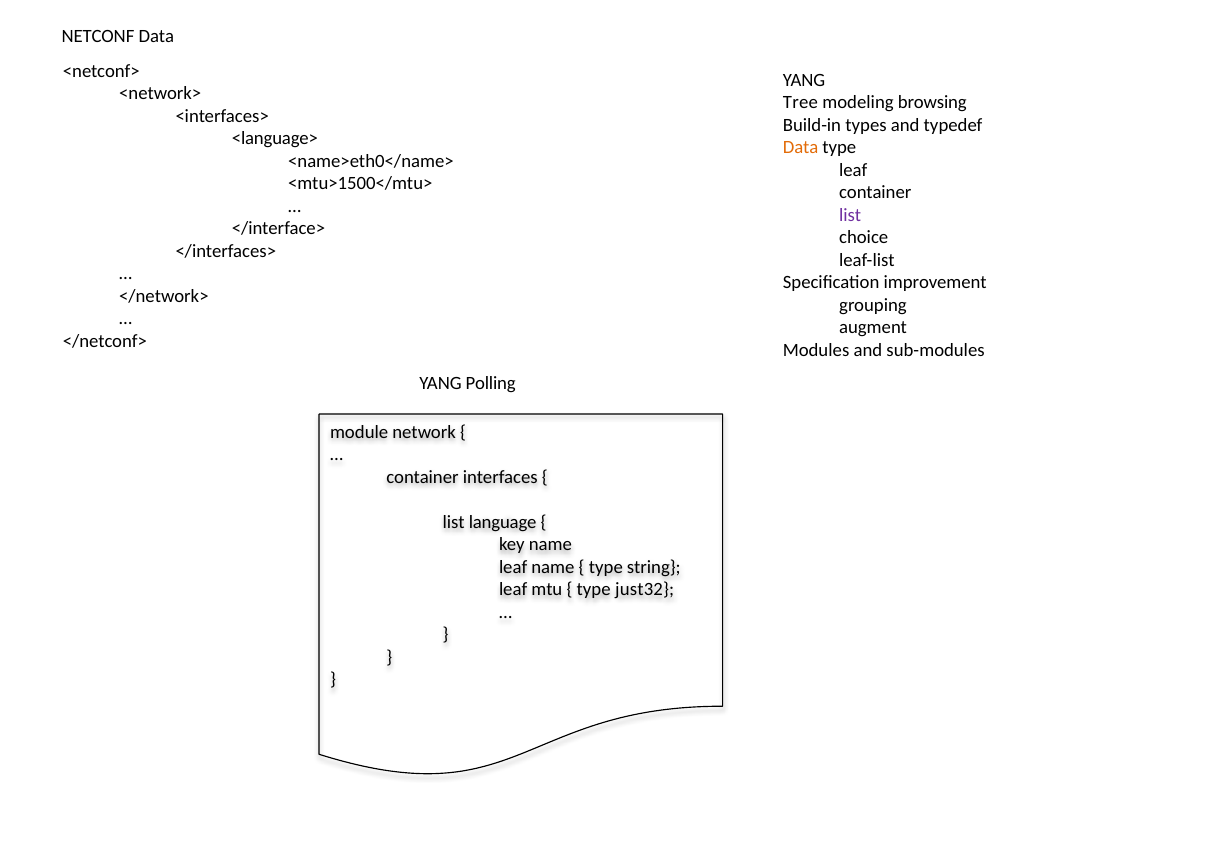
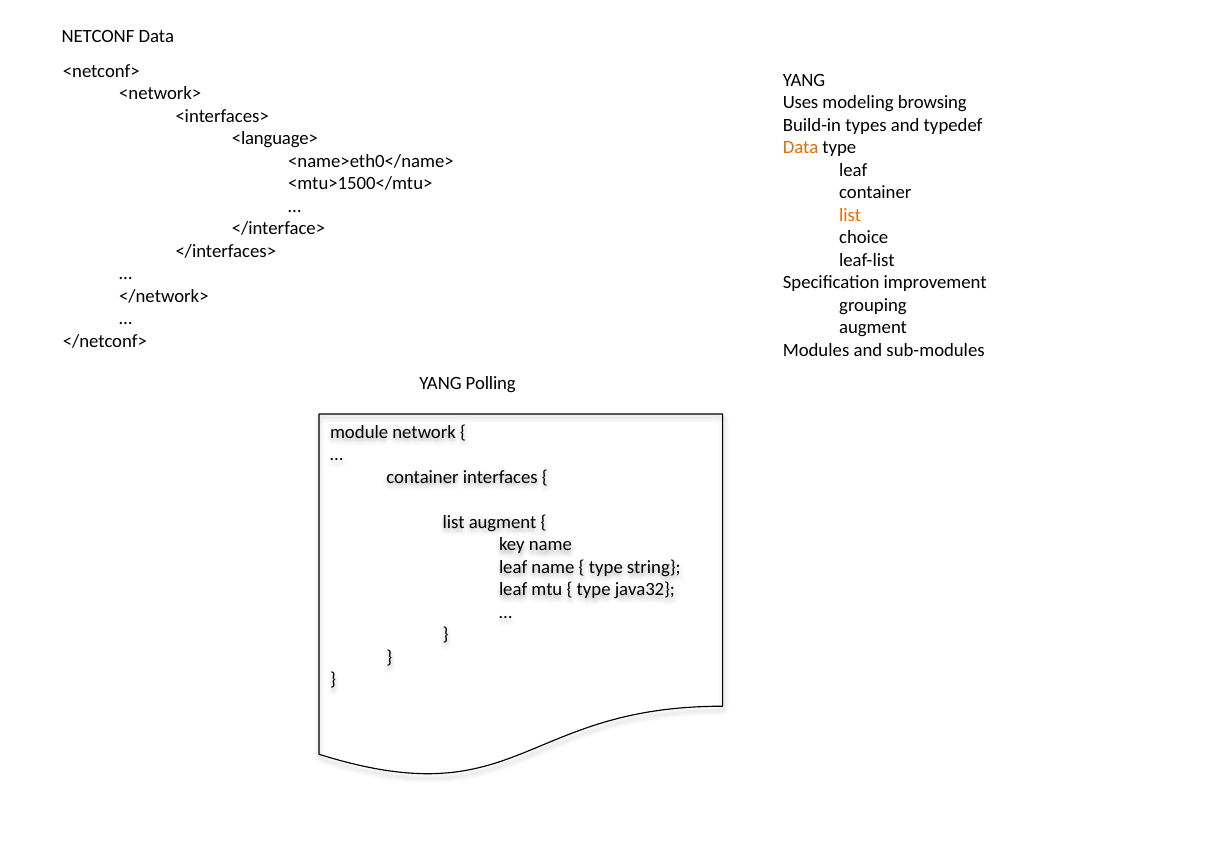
Tree: Tree -> Uses
list at (850, 215) colour: purple -> orange
list language: language -> augment
just32: just32 -> java32
